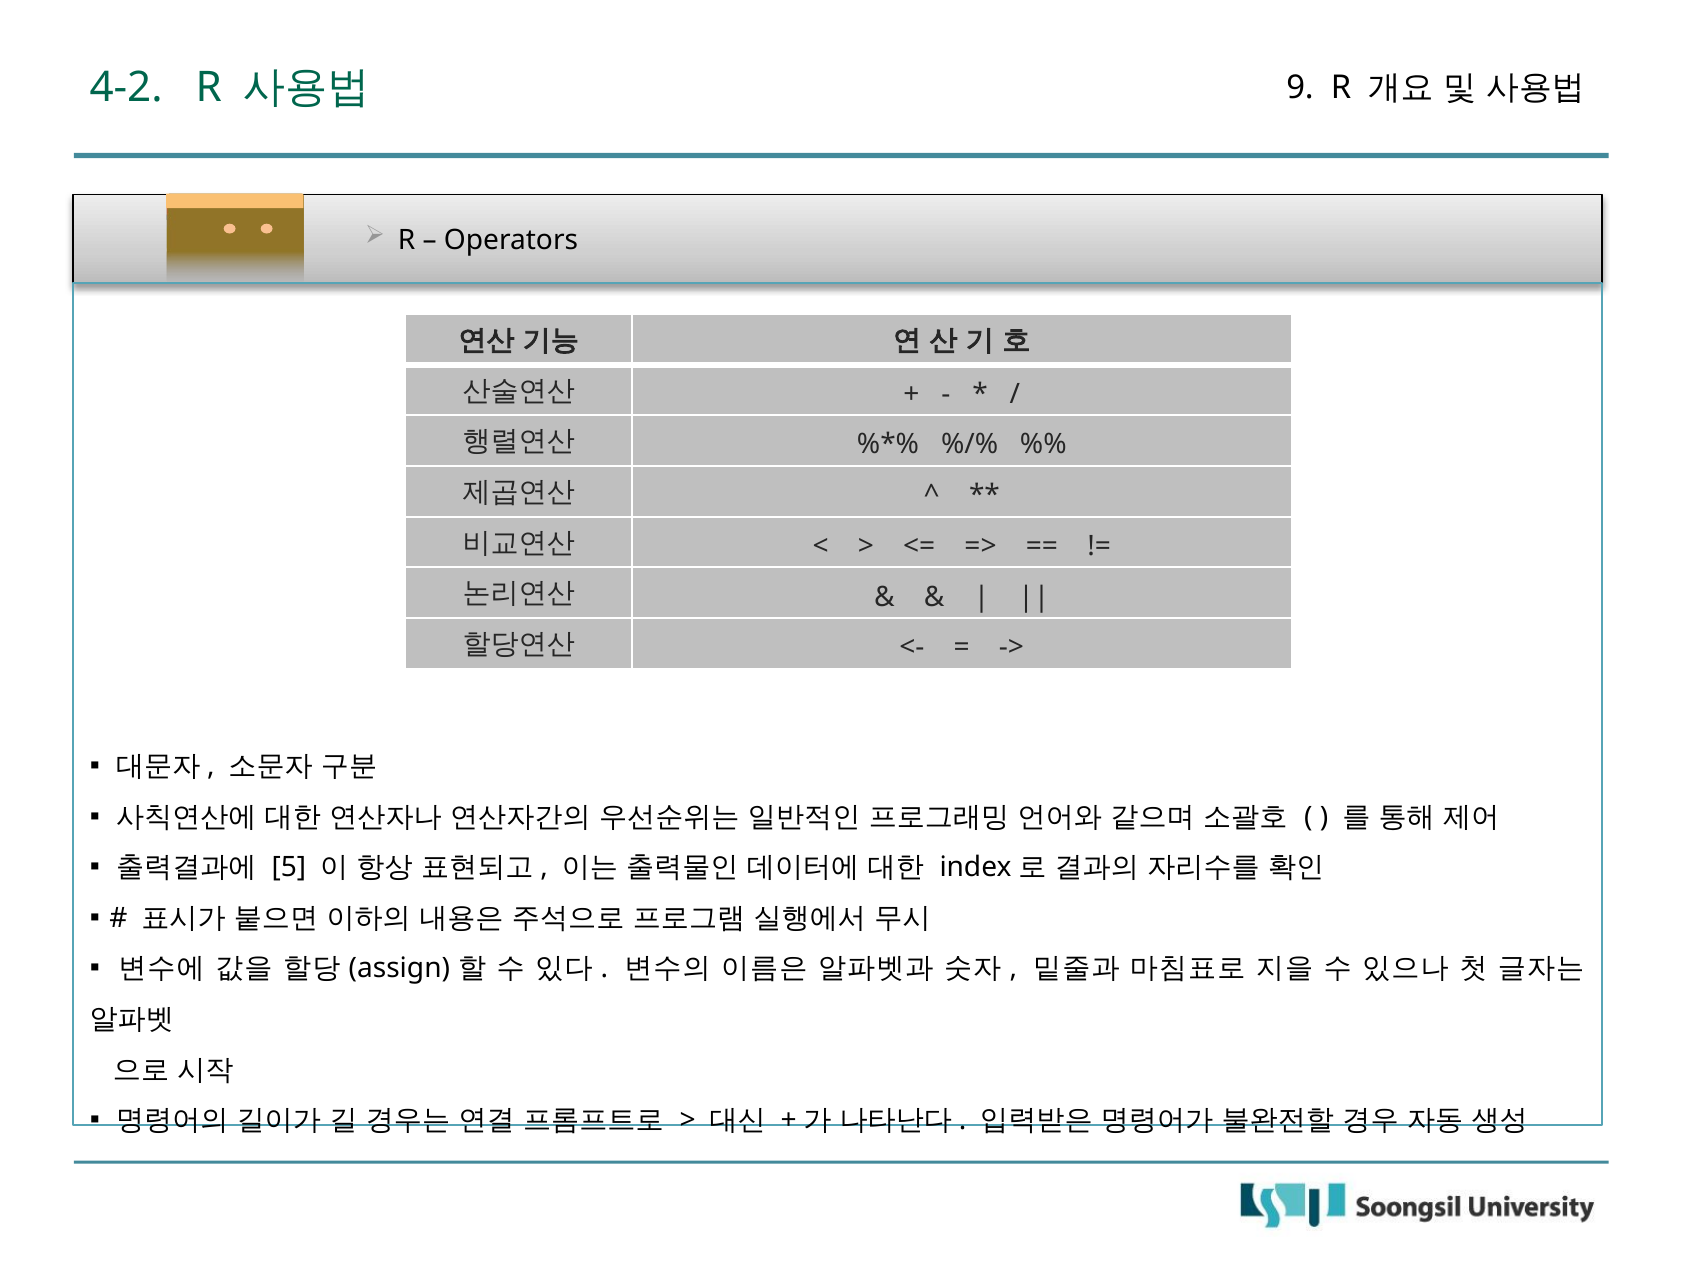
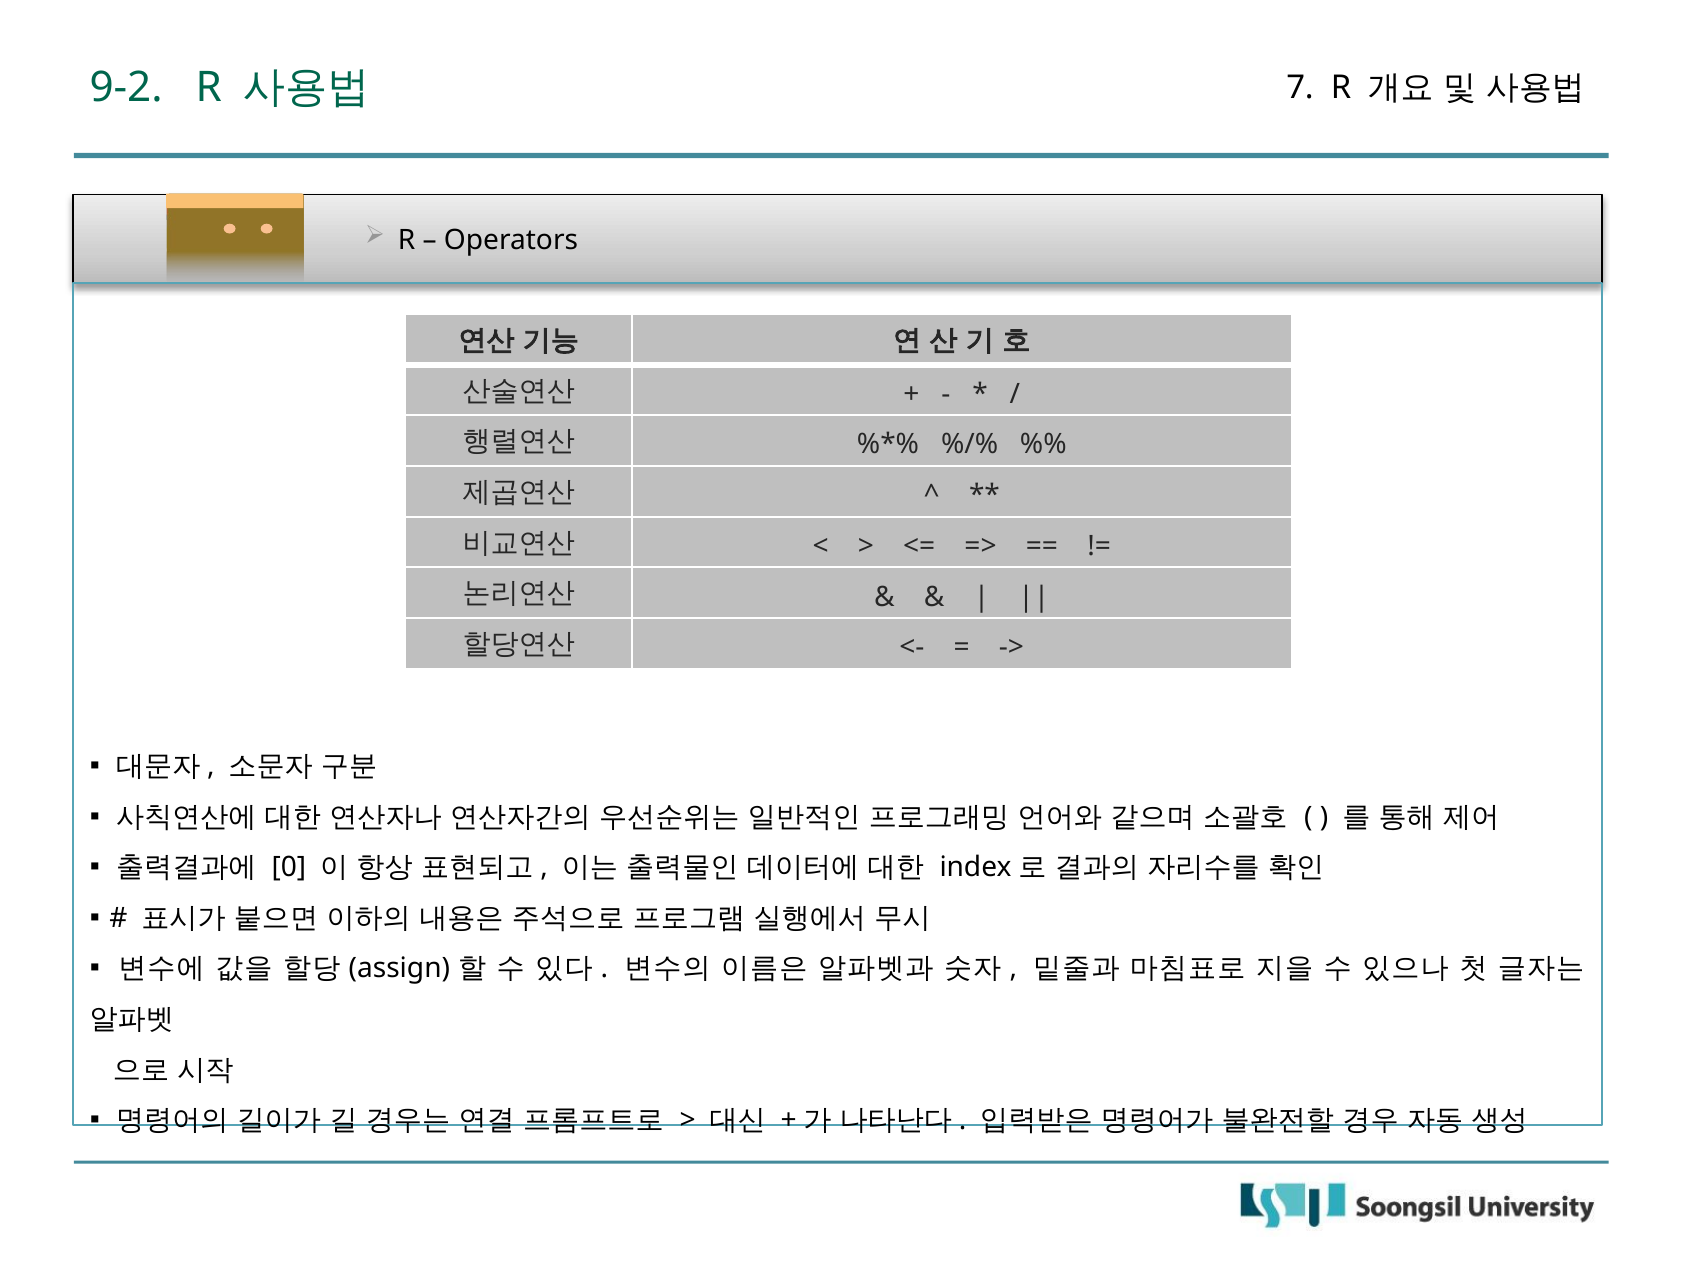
4-2: 4-2 -> 9-2
9: 9 -> 7
5: 5 -> 0
